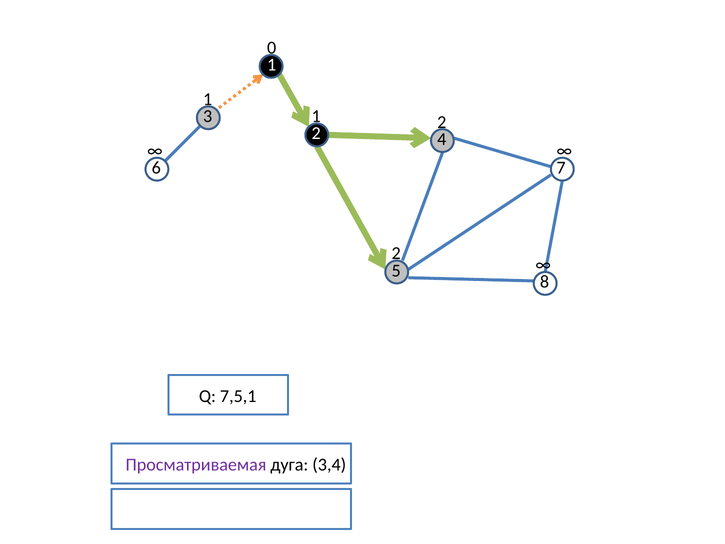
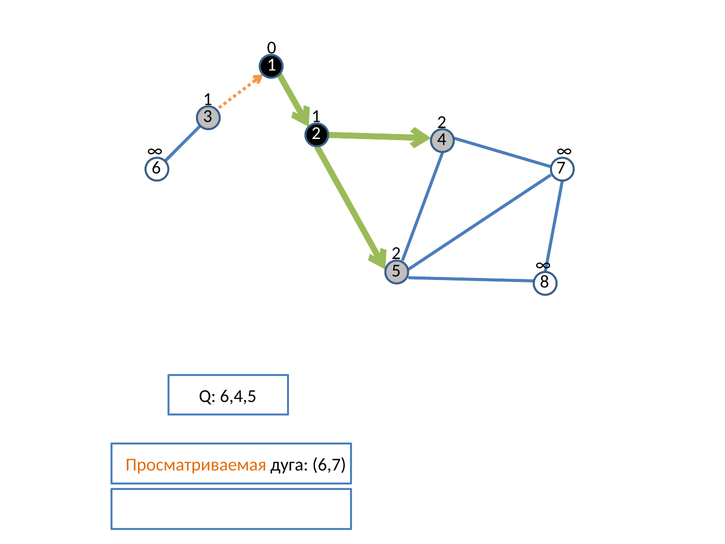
7,5,1: 7,5,1 -> 6,4,5
Просматриваемая colour: purple -> orange
3,4: 3,4 -> 6,7
